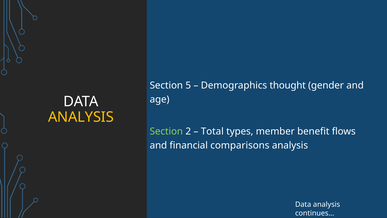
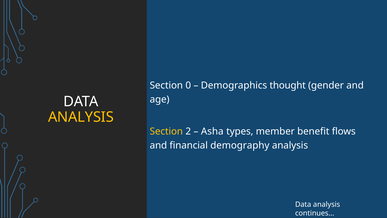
5: 5 -> 0
Section at (166, 131) colour: light green -> yellow
Total: Total -> Asha
comparisons: comparisons -> demography
